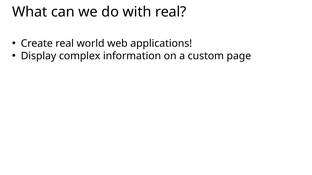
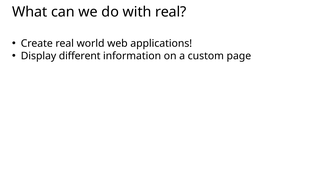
complex: complex -> different
